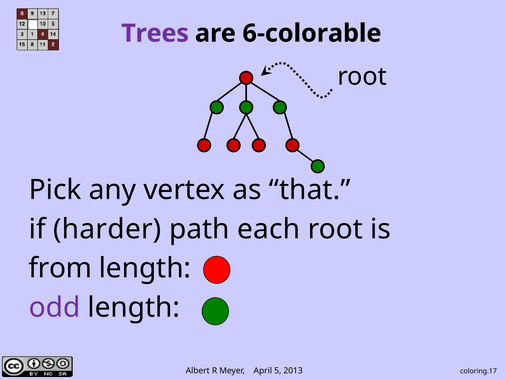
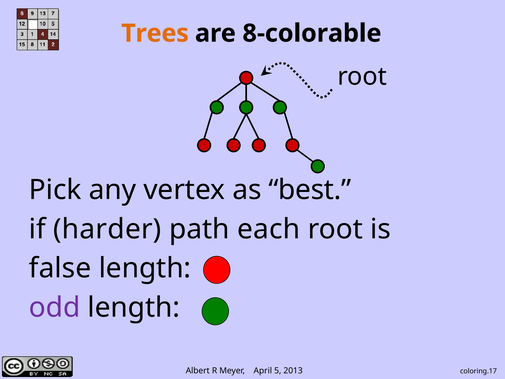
Trees colour: purple -> orange
6-colorable: 6-colorable -> 8-colorable
that: that -> best
from: from -> false
